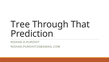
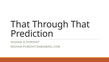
Tree at (20, 24): Tree -> That
